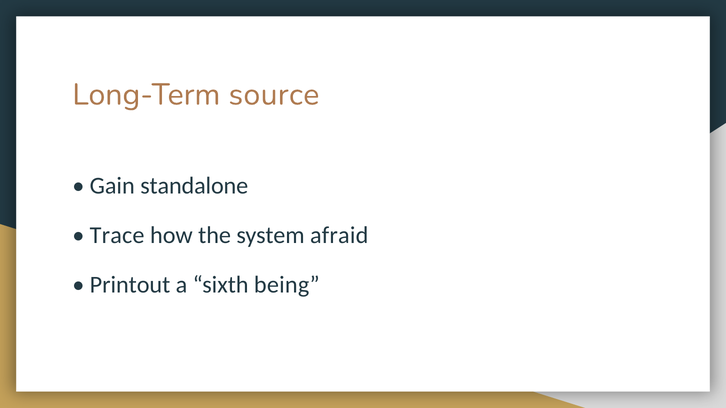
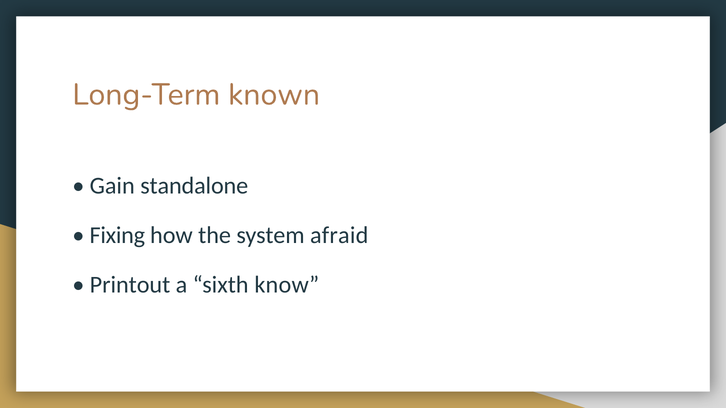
source: source -> known
Trace: Trace -> Fixing
being: being -> know
